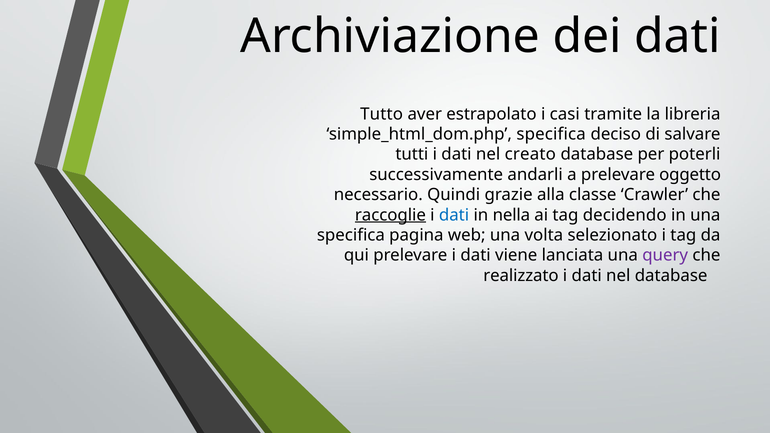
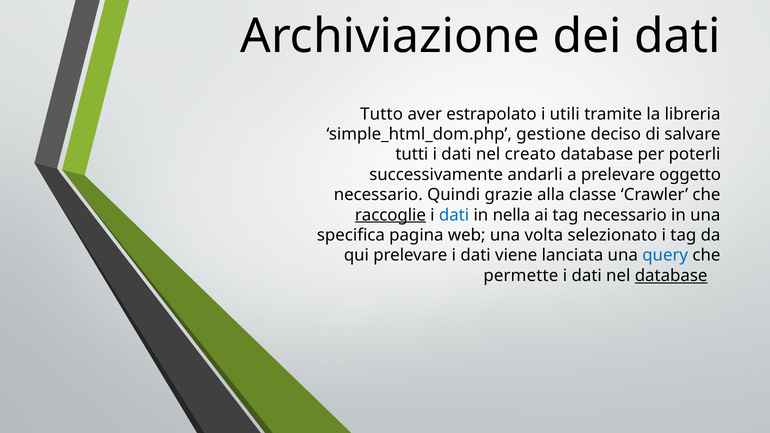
casi: casi -> utili
simple_html_dom.php specifica: specifica -> gestione
tag decidendo: decidendo -> necessario
query colour: purple -> blue
realizzato: realizzato -> permette
database at (671, 276) underline: none -> present
